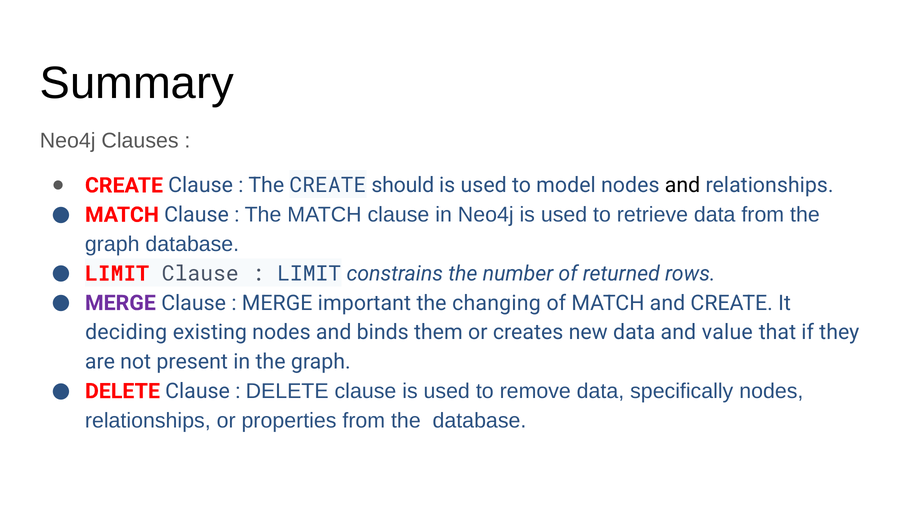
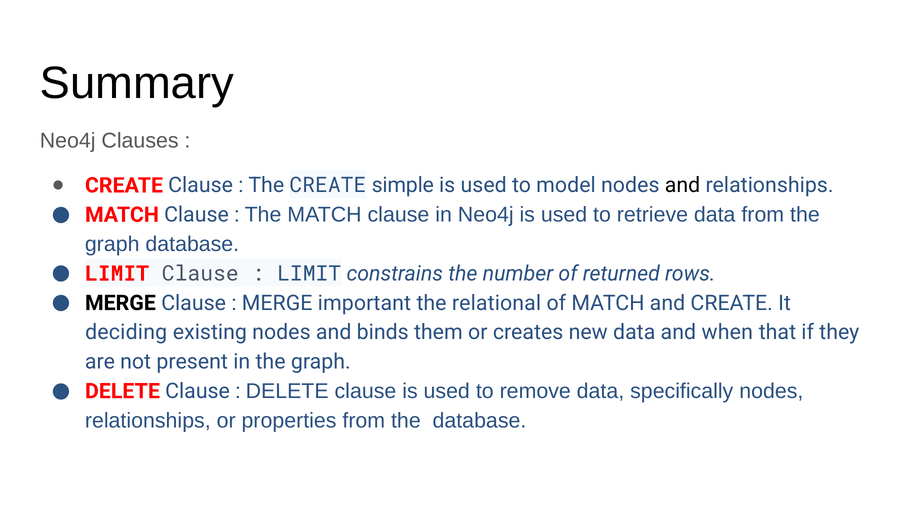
should: should -> simple
MERGE at (120, 303) colour: purple -> black
changing: changing -> relational
value: value -> when
